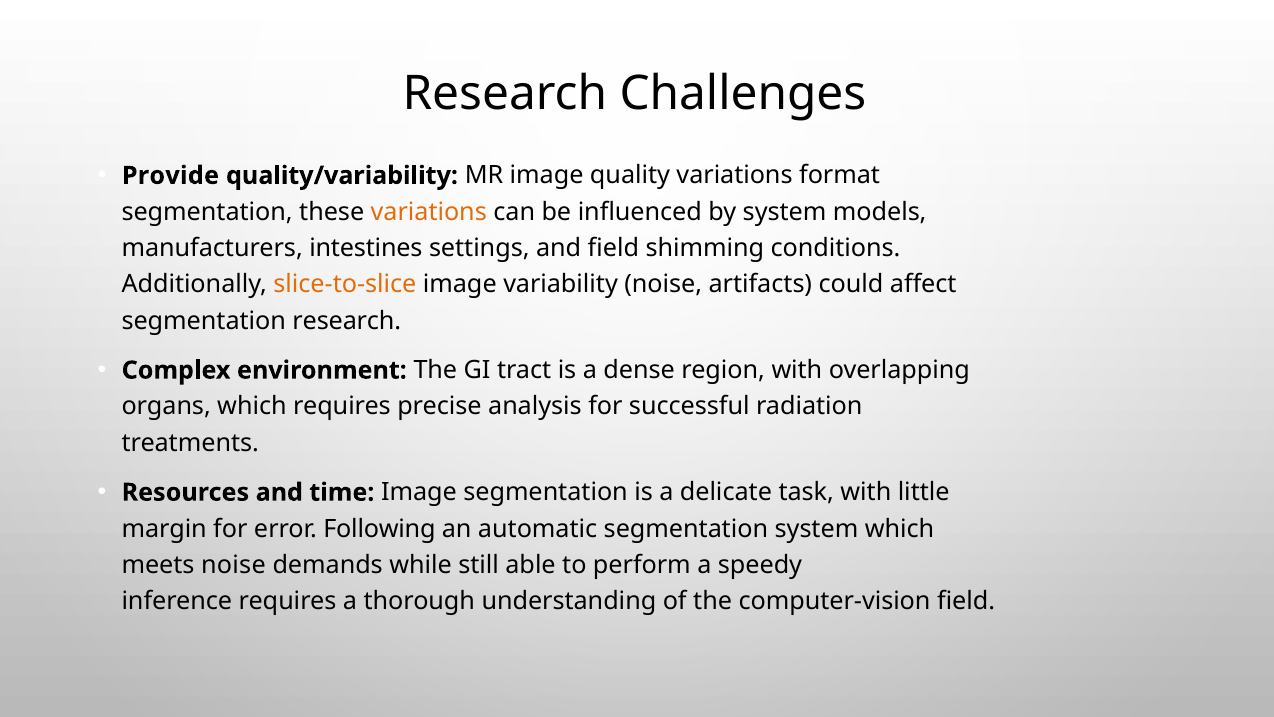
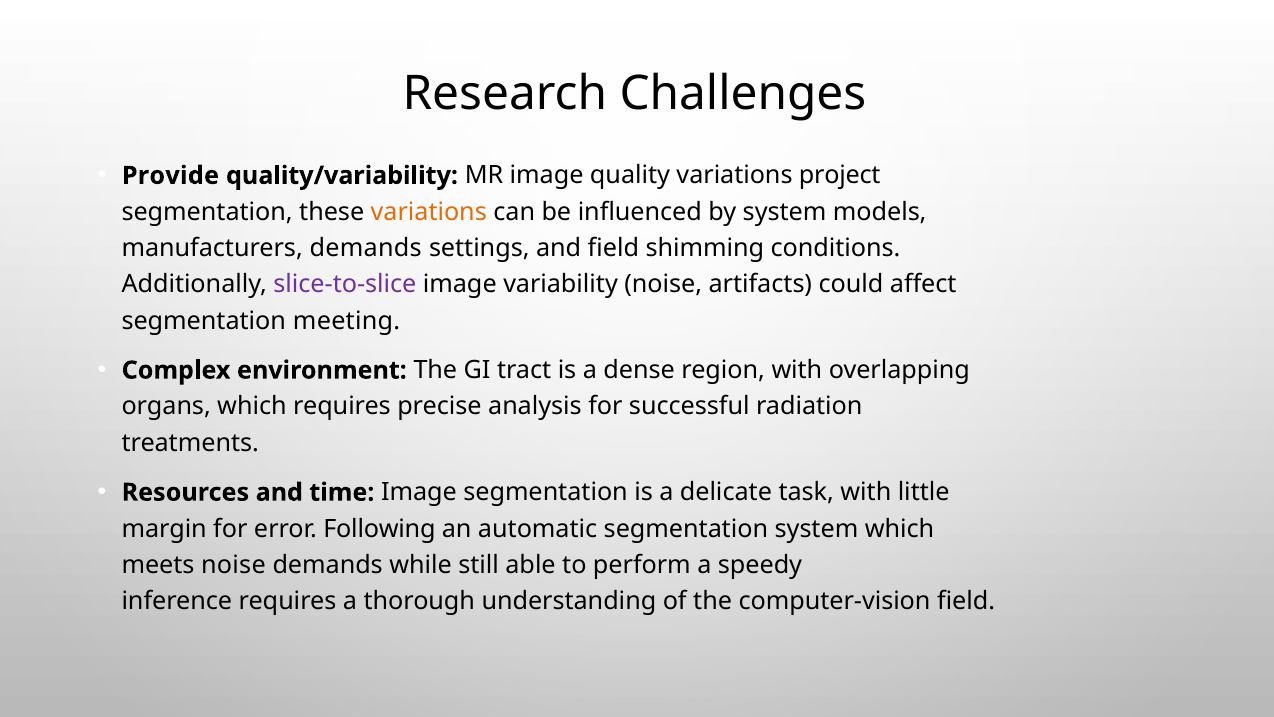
format: format -> project
manufacturers intestines: intestines -> demands
slice-to-slice colour: orange -> purple
segmentation research: research -> meeting
